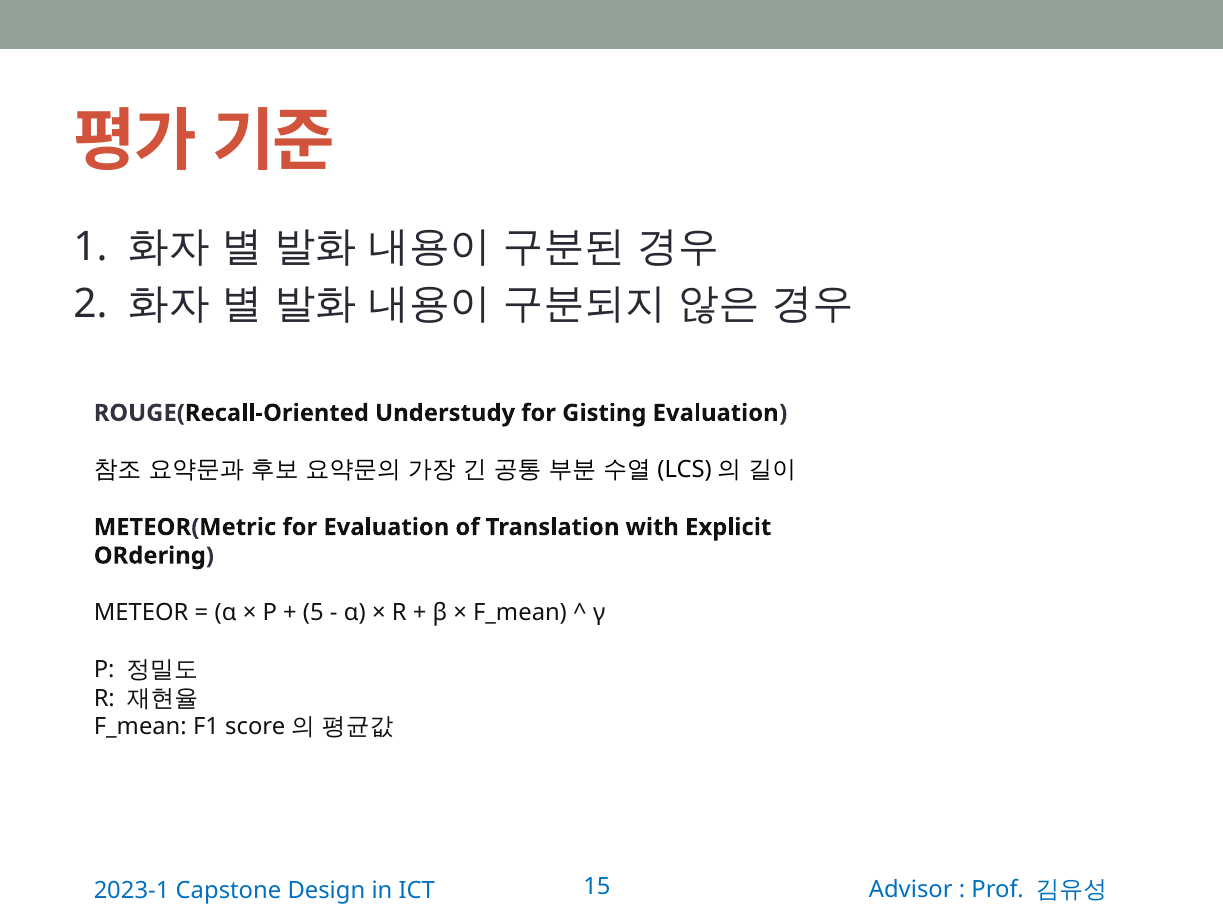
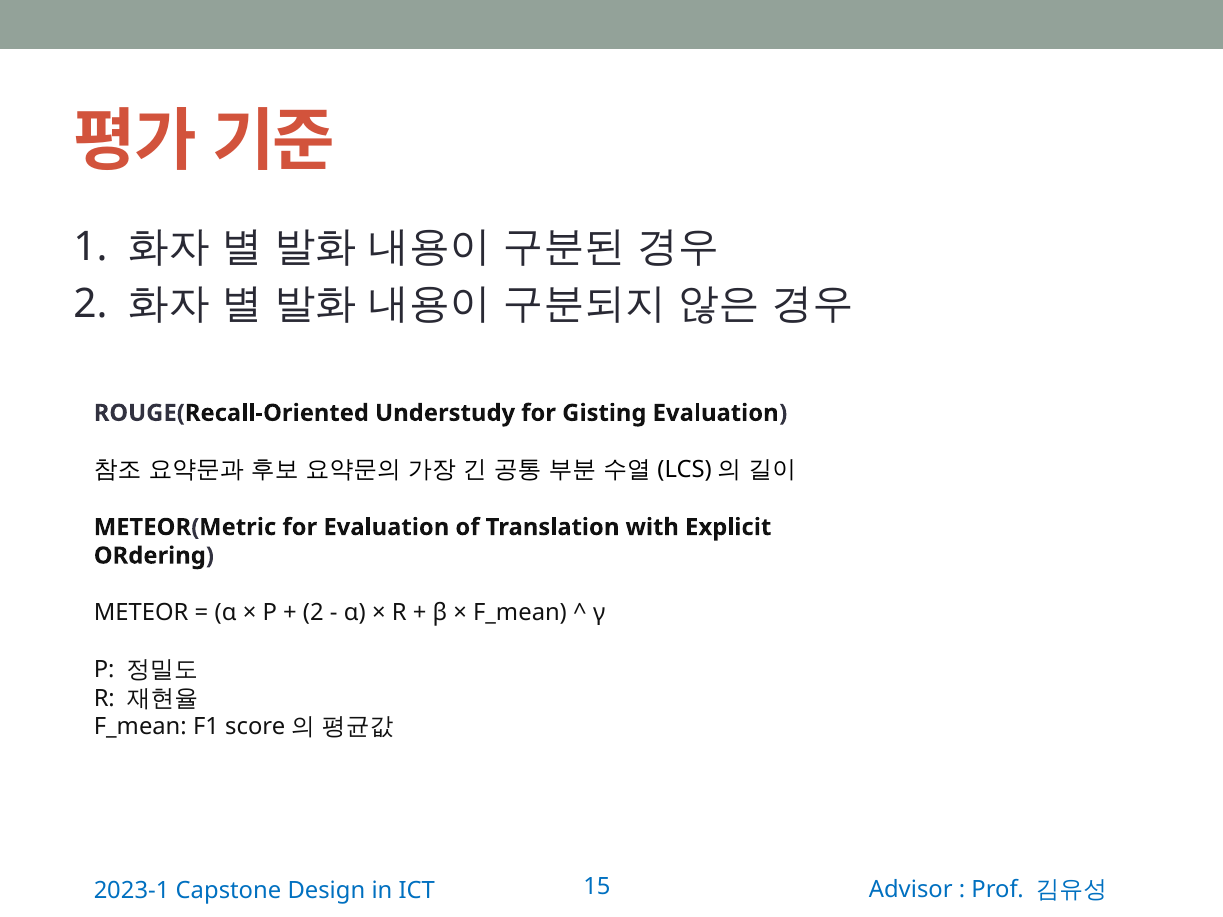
5 at (313, 613): 5 -> 2
